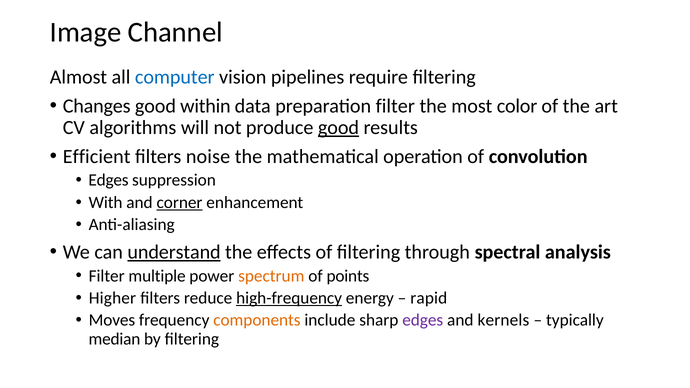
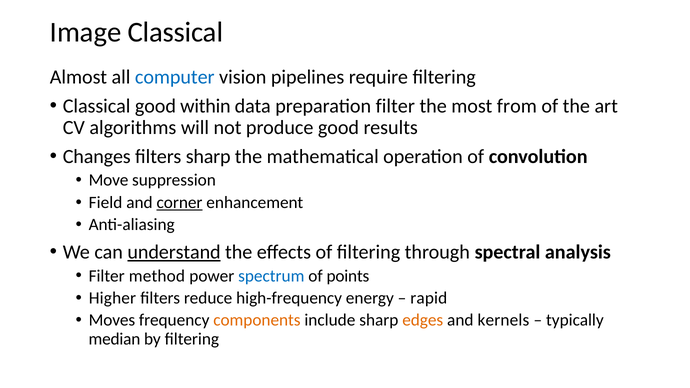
Image Channel: Channel -> Classical
Changes at (97, 106): Changes -> Classical
color: color -> from
good at (338, 128) underline: present -> none
Efficient: Efficient -> Changes
filters noise: noise -> sharp
Edges at (108, 180): Edges -> Move
With: With -> Field
multiple: multiple -> method
spectrum colour: orange -> blue
high-frequency underline: present -> none
edges at (423, 320) colour: purple -> orange
